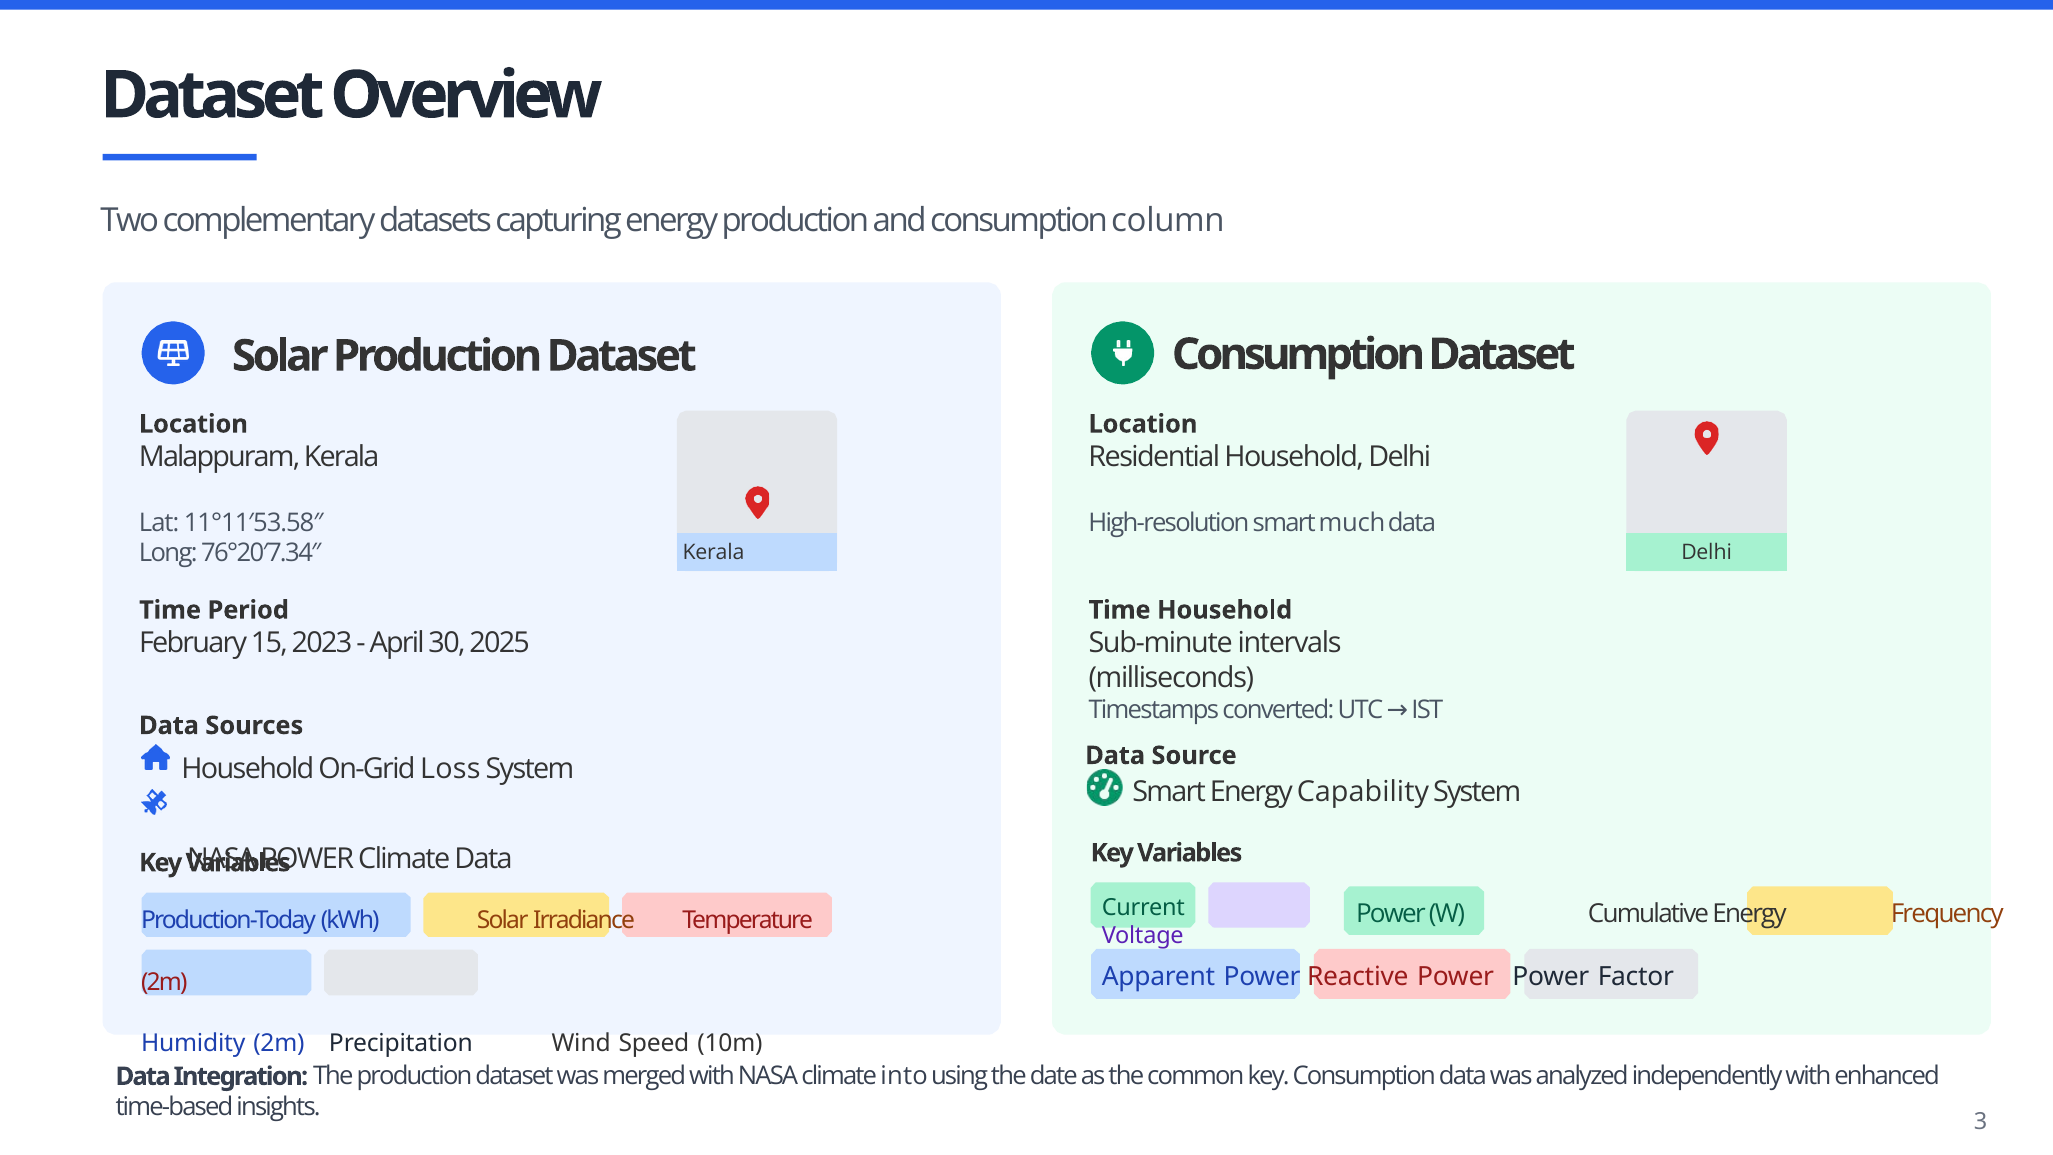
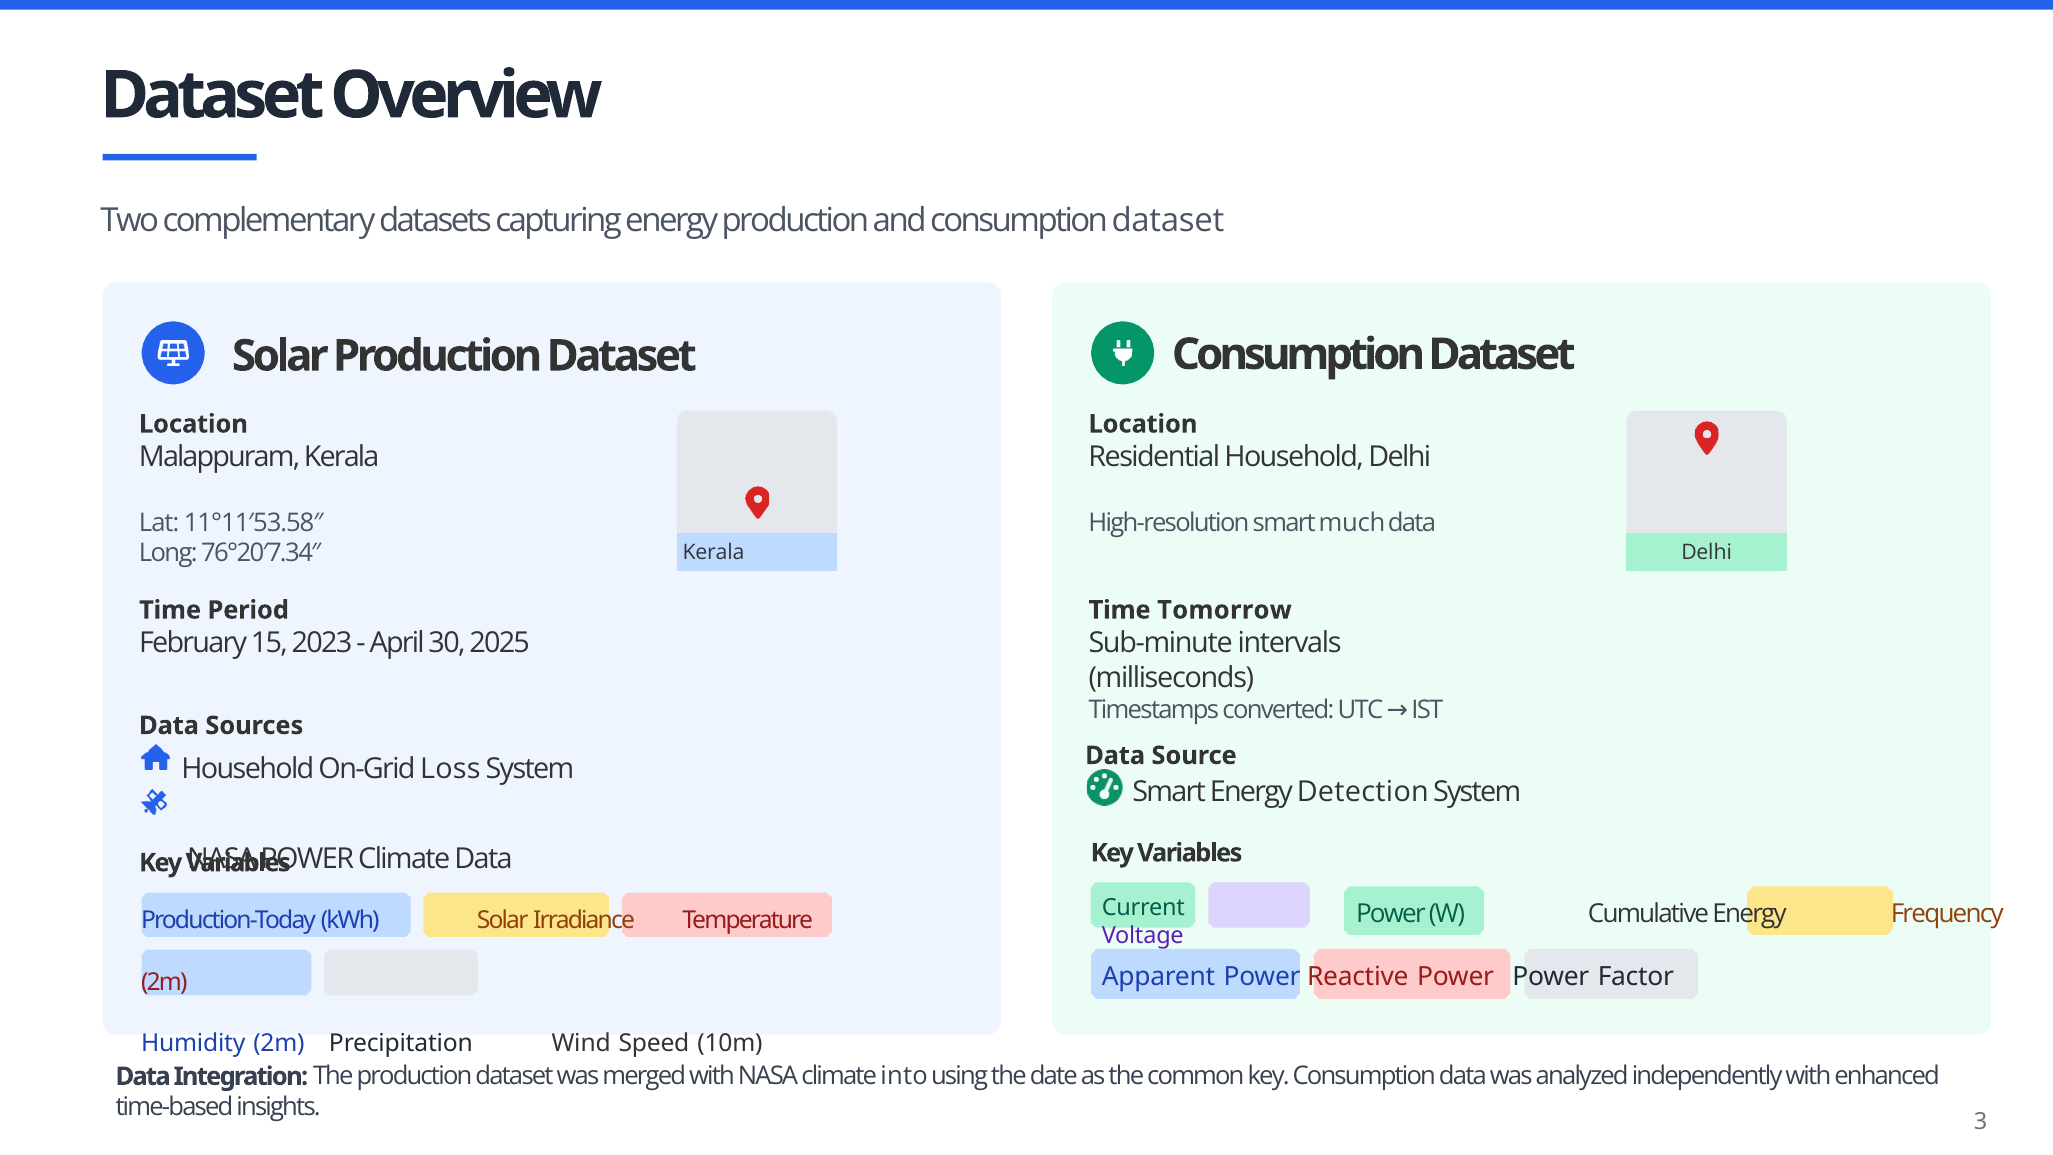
and consumption column: column -> dataset
Time Household: Household -> Tomorrow
Capability: Capability -> Detection
